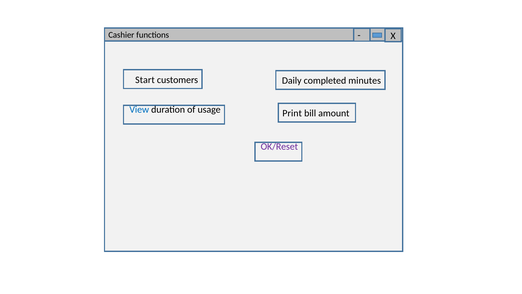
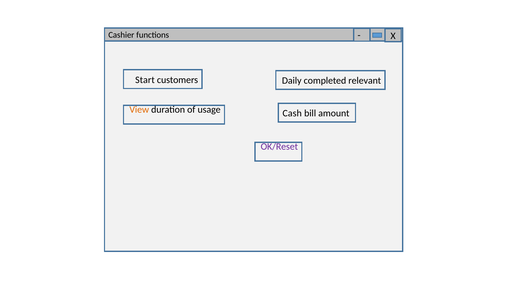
minutes: minutes -> relevant
View colour: blue -> orange
Print: Print -> Cash
